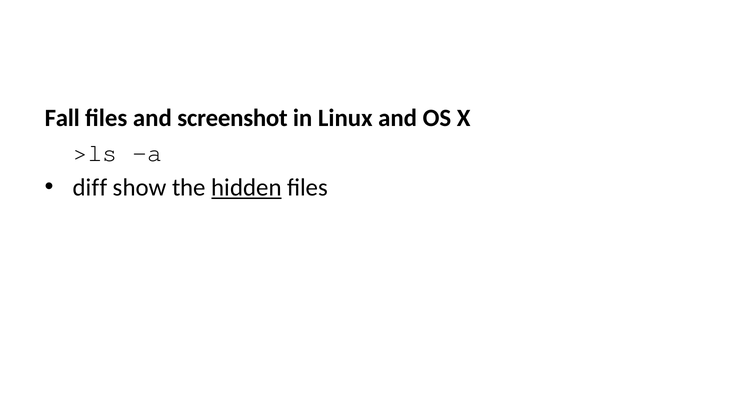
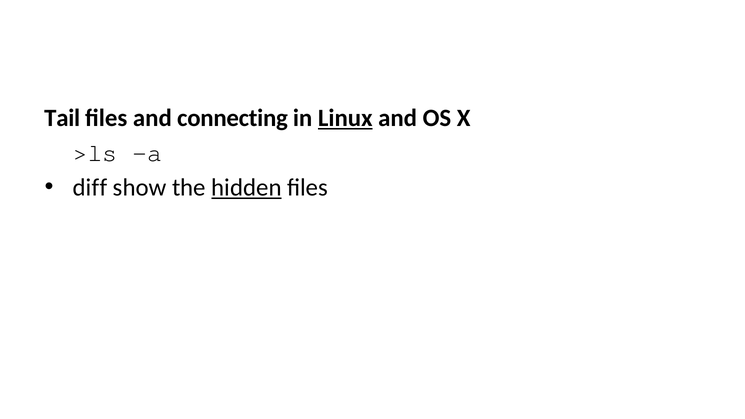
Fall: Fall -> Tail
screenshot: screenshot -> connecting
Linux underline: none -> present
